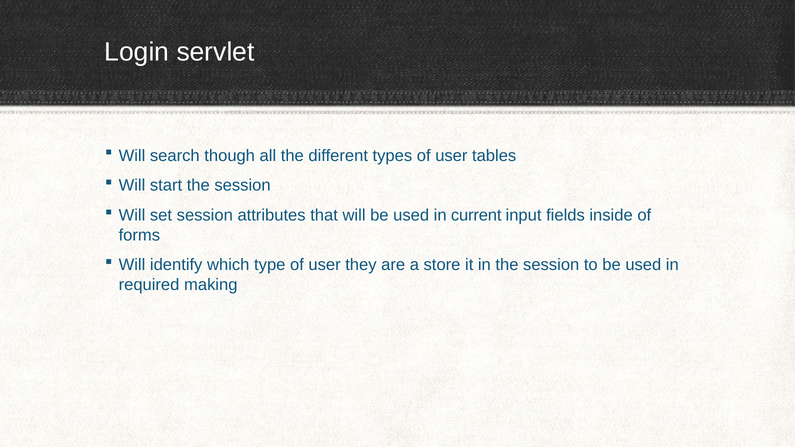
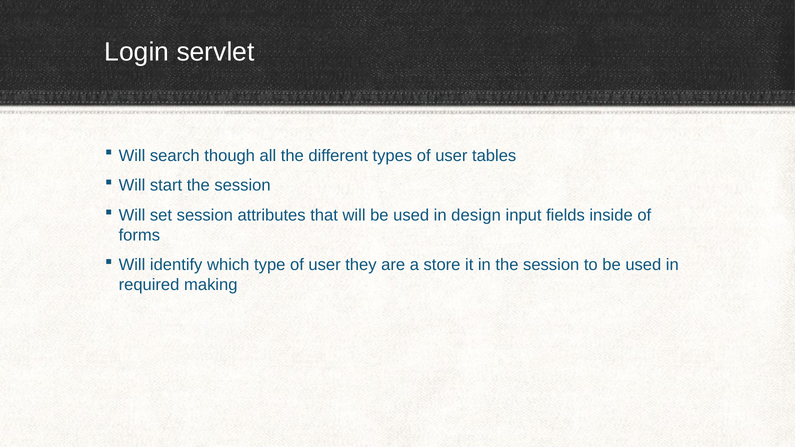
current: current -> design
